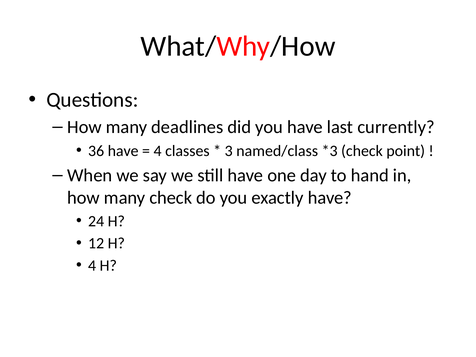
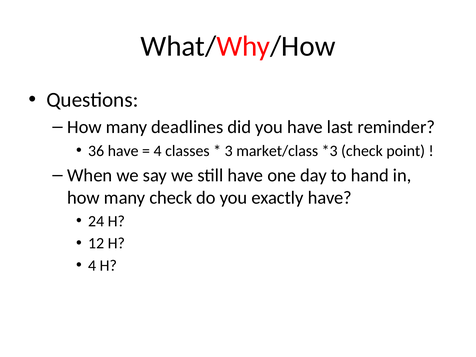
currently: currently -> reminder
named/class: named/class -> market/class
